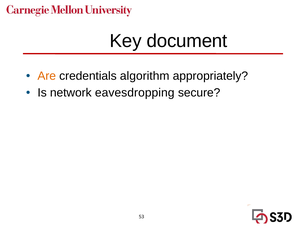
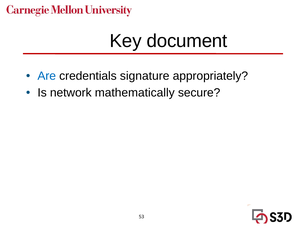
Are colour: orange -> blue
algorithm: algorithm -> signature
eavesdropping: eavesdropping -> mathematically
